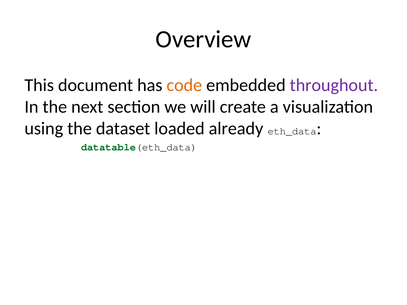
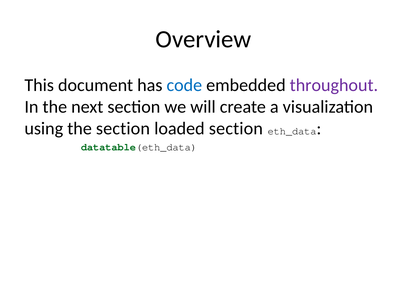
code colour: orange -> blue
the dataset: dataset -> section
loaded already: already -> section
